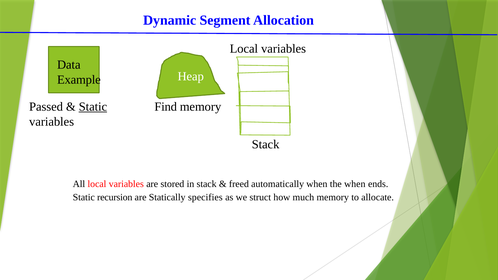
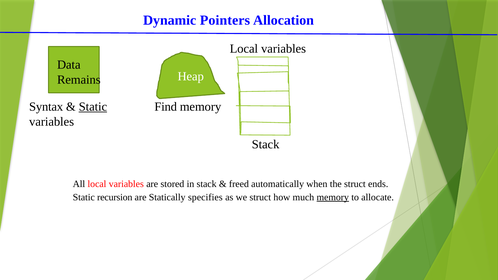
Segment: Segment -> Pointers
Example: Example -> Remains
Passed: Passed -> Syntax
the when: when -> struct
memory at (333, 197) underline: none -> present
